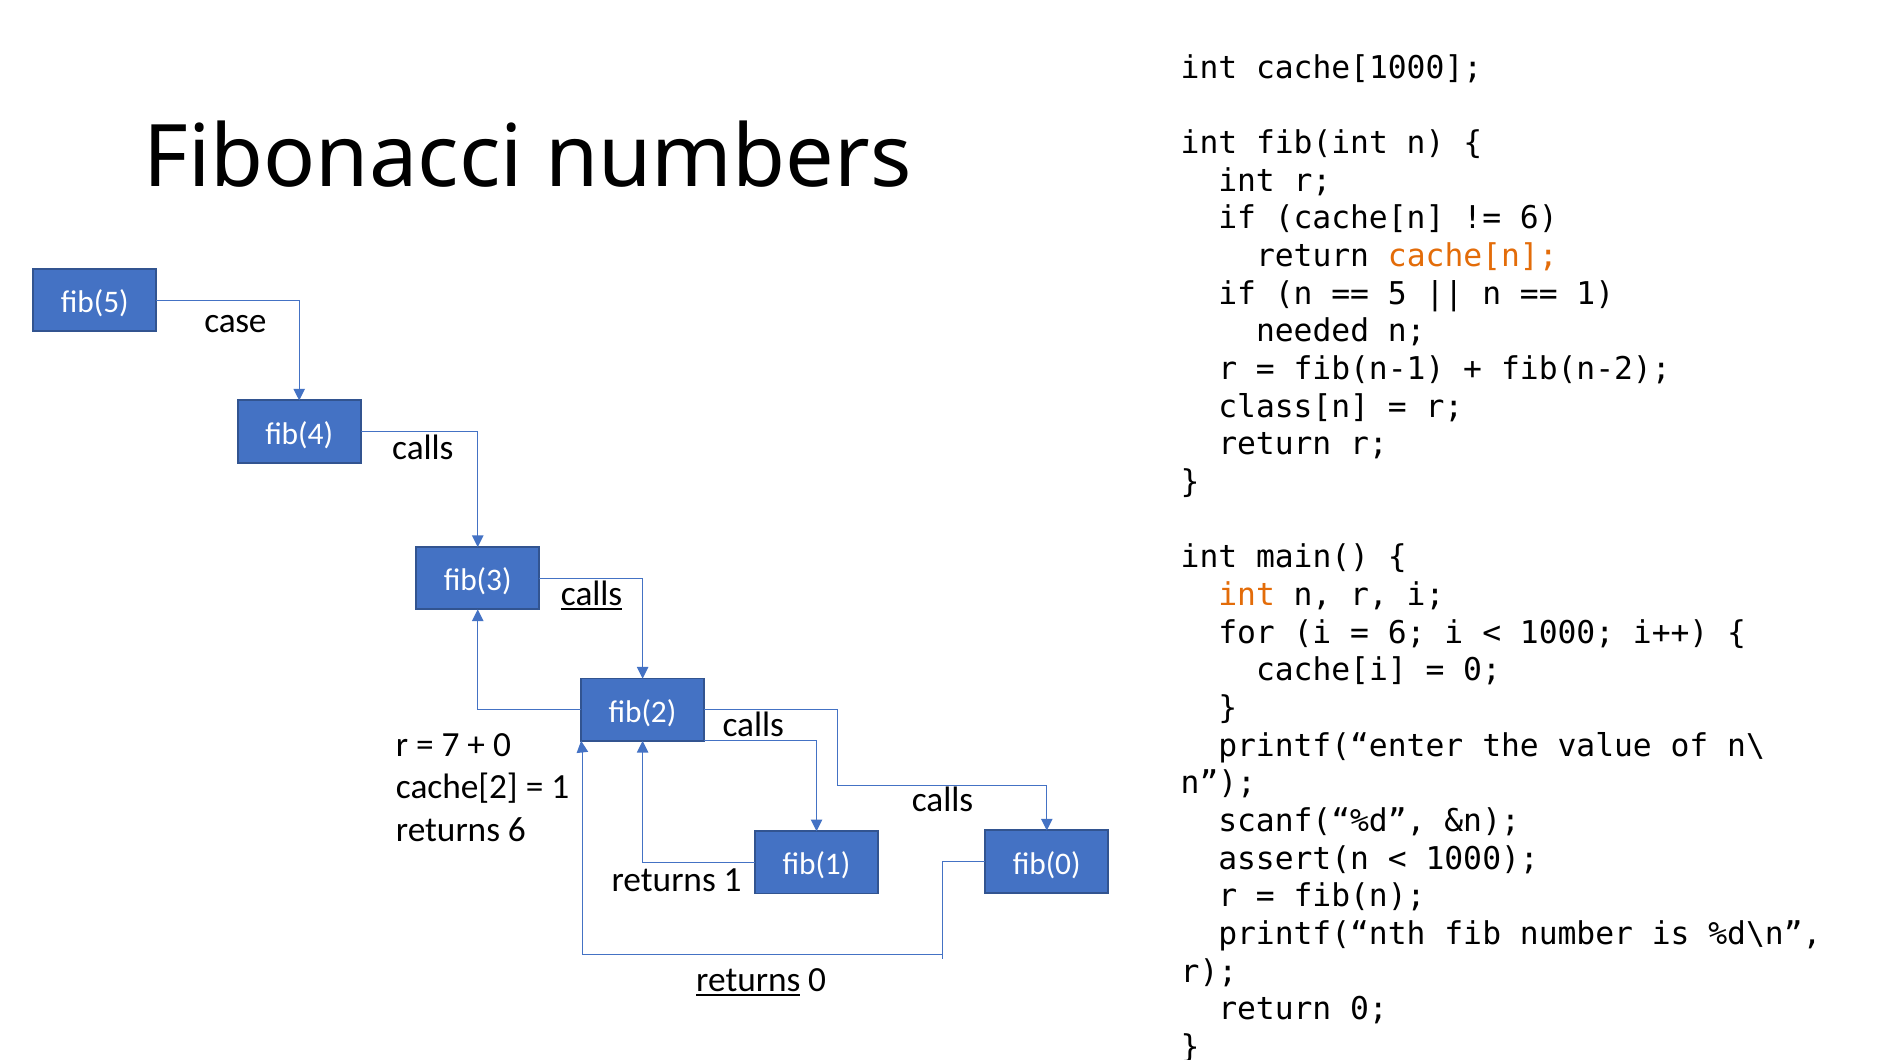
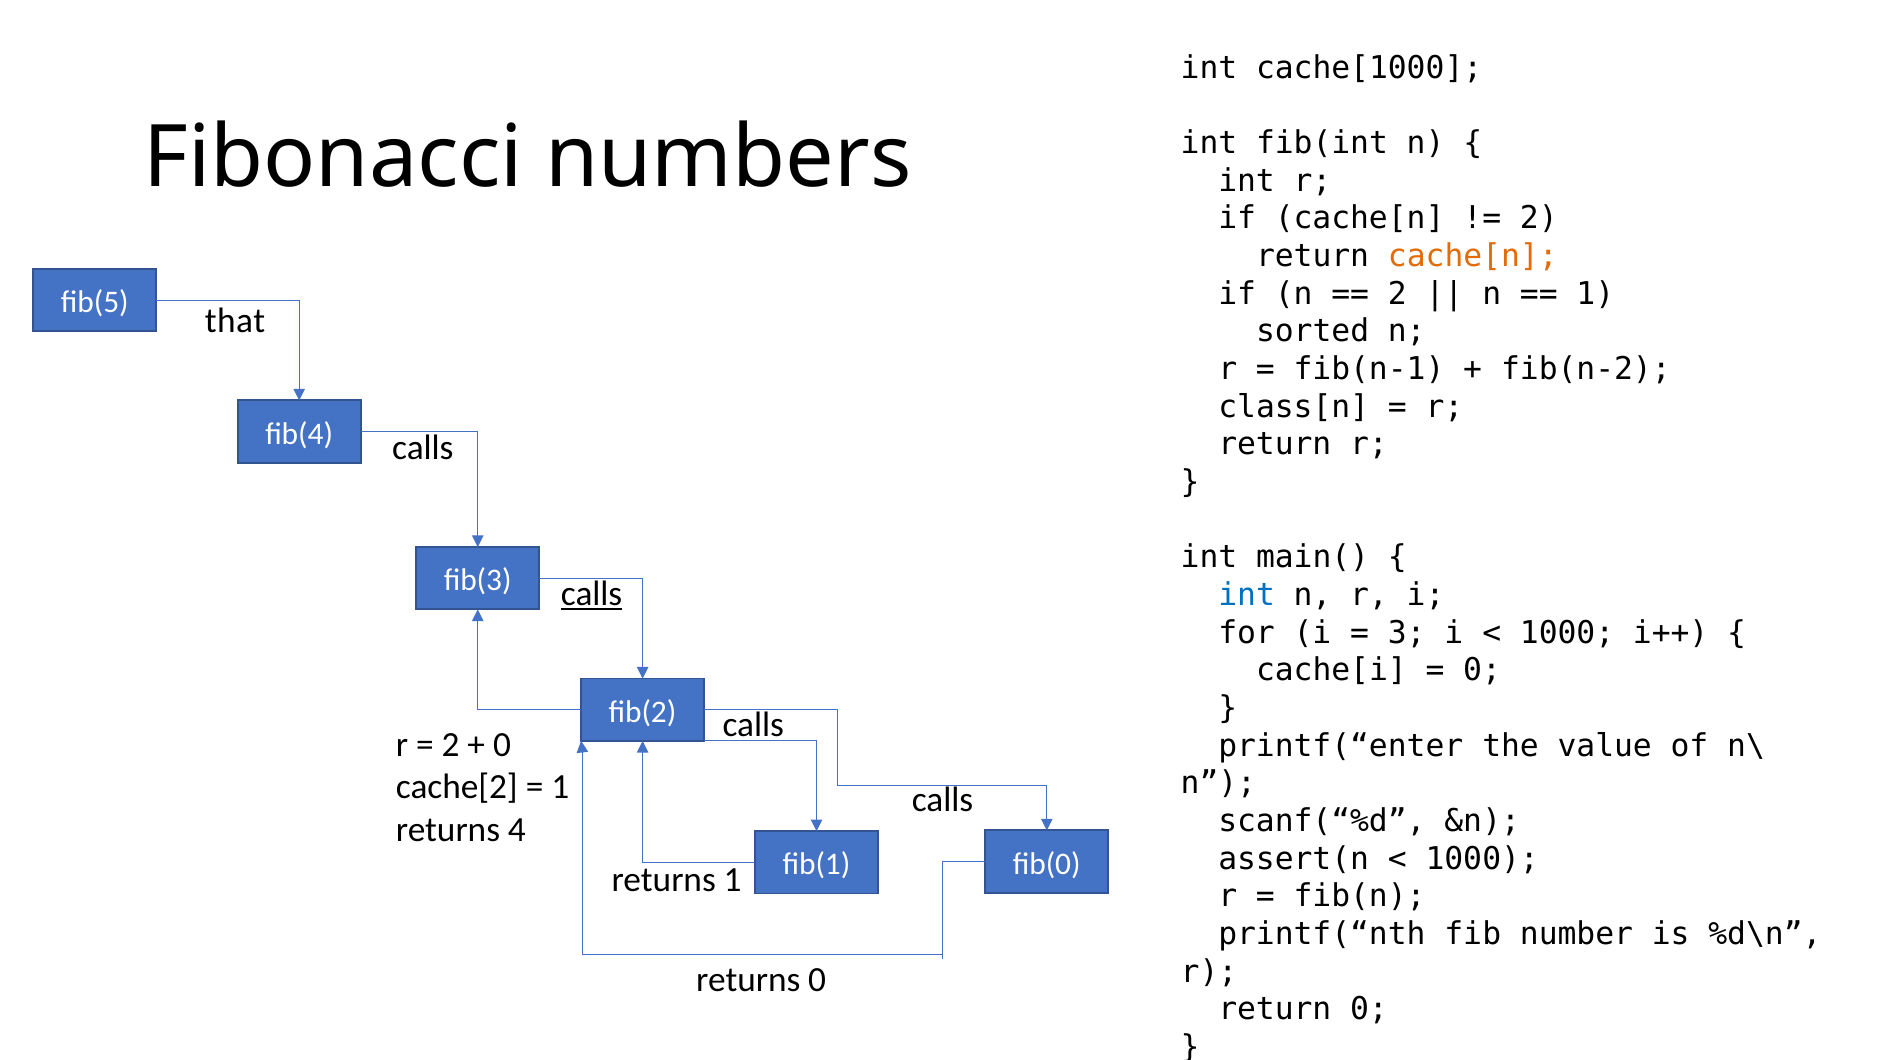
6 at (1539, 218): 6 -> 2
5 at (1397, 294): 5 -> 2
case: case -> that
needed: needed -> sorted
int at (1247, 595) colour: orange -> blue
6 at (1407, 633): 6 -> 3
7 at (451, 745): 7 -> 2
returns 6: 6 -> 4
returns at (748, 979) underline: present -> none
